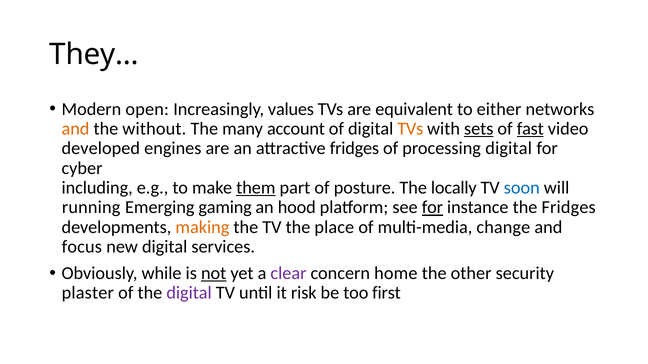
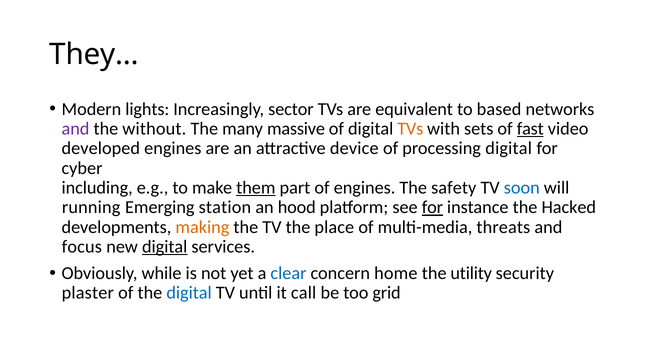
open: open -> lights
values: values -> sector
either: either -> based
and at (75, 129) colour: orange -> purple
account: account -> massive
sets underline: present -> none
attractive fridges: fridges -> device
of posture: posture -> engines
locally: locally -> safety
gaming: gaming -> station
the Fridges: Fridges -> Hacked
change: change -> threats
digital at (165, 247) underline: none -> present
not underline: present -> none
clear colour: purple -> blue
other: other -> utility
digital at (189, 293) colour: purple -> blue
risk: risk -> call
first: first -> grid
